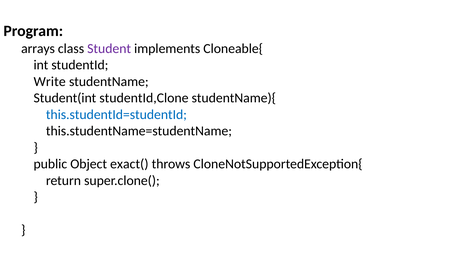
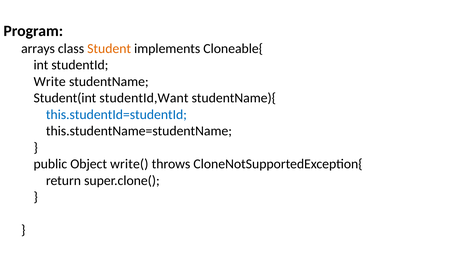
Student colour: purple -> orange
studentId,Clone: studentId,Clone -> studentId,Want
exact(: exact( -> write(
